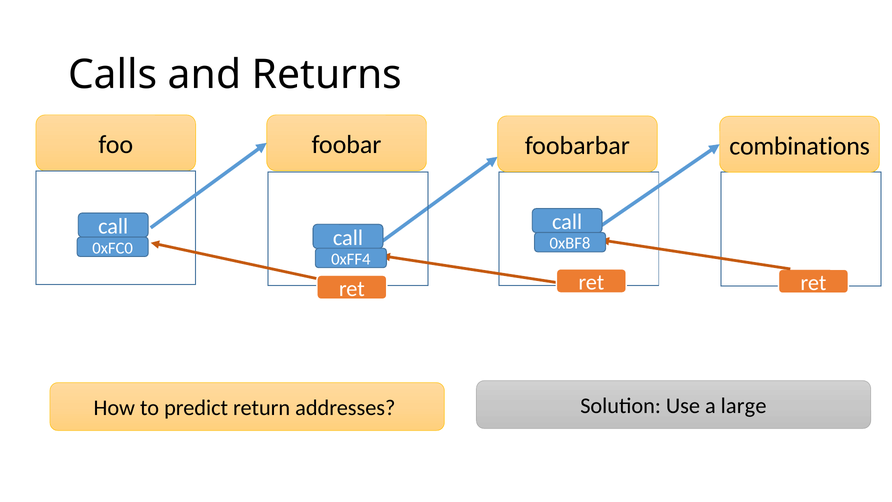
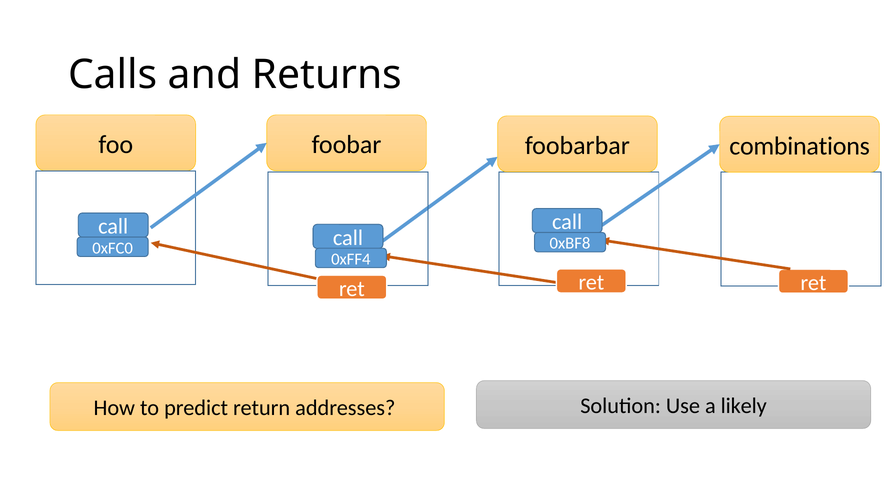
large: large -> likely
